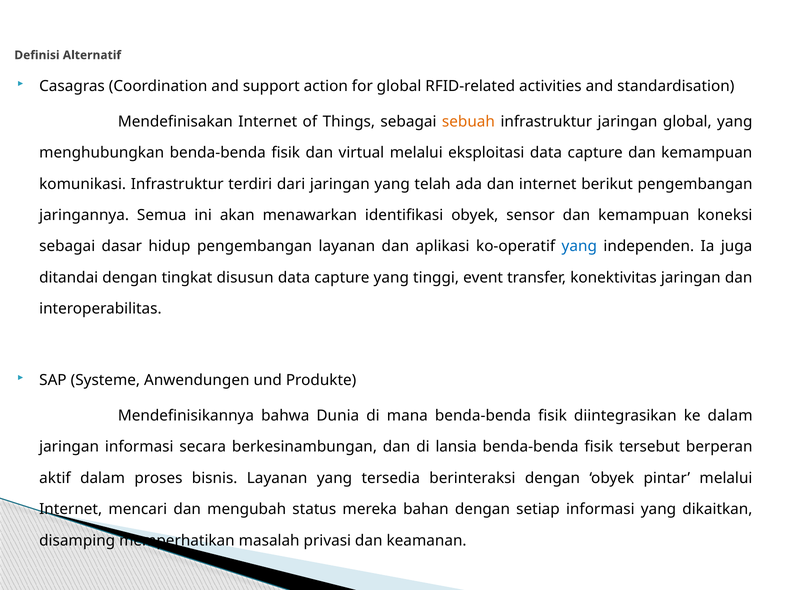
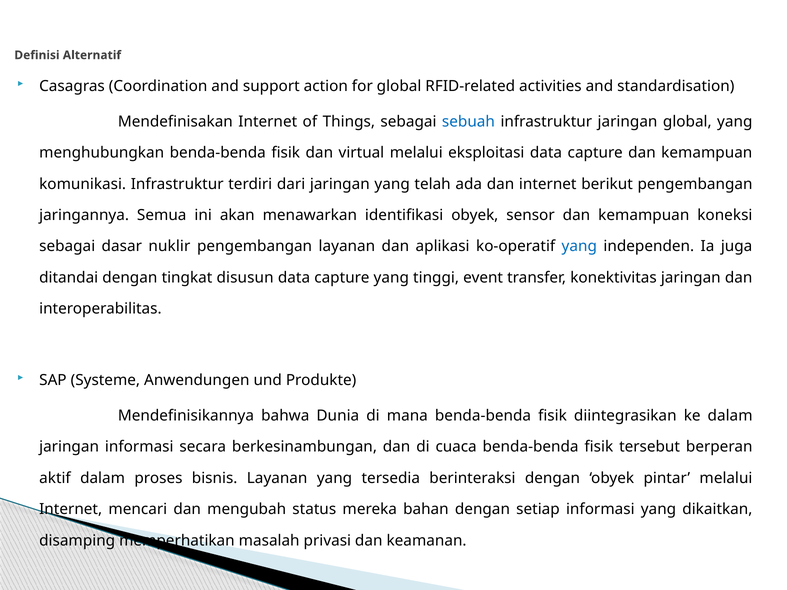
sebuah colour: orange -> blue
hidup: hidup -> nuklir
lansia: lansia -> cuaca
